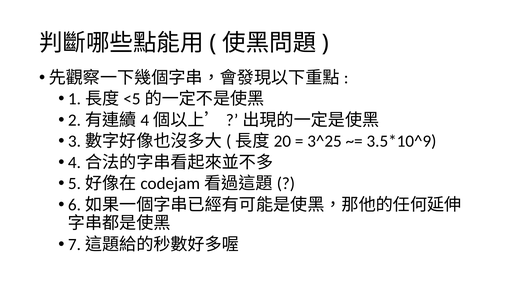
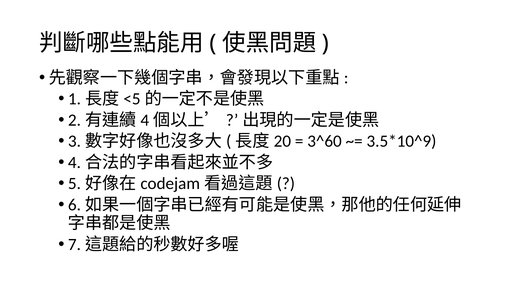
3^25: 3^25 -> 3^60
